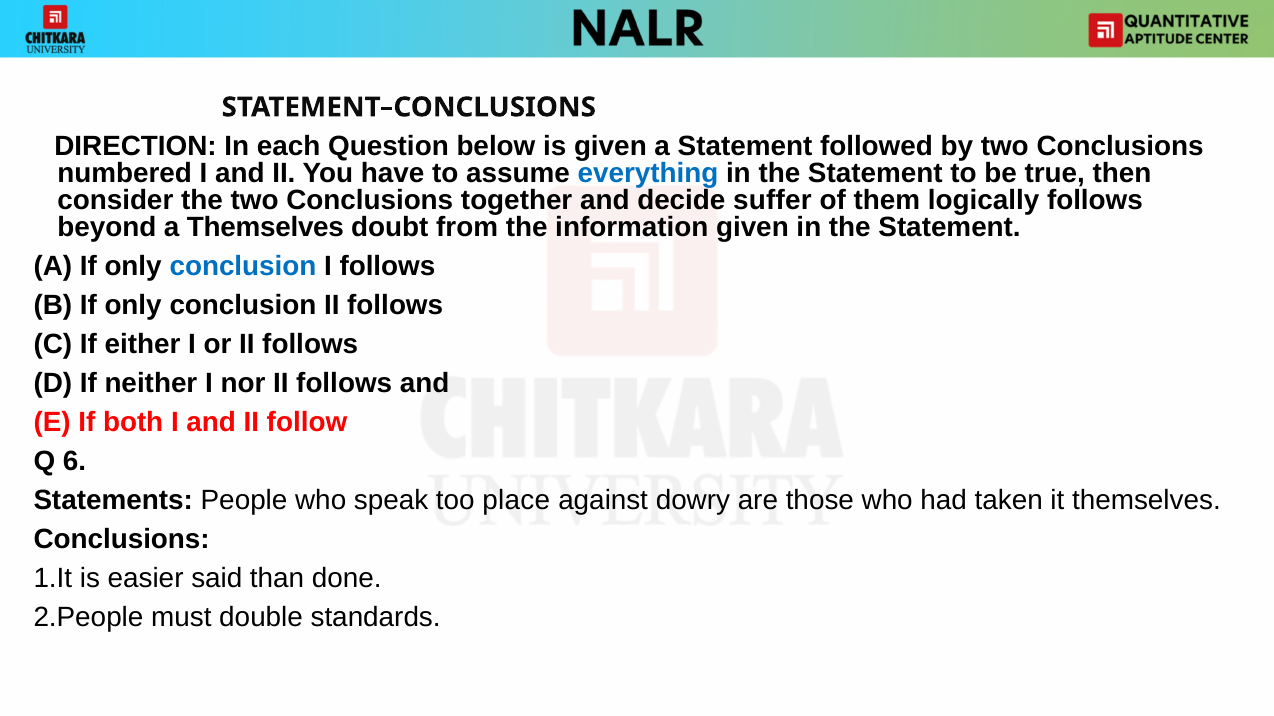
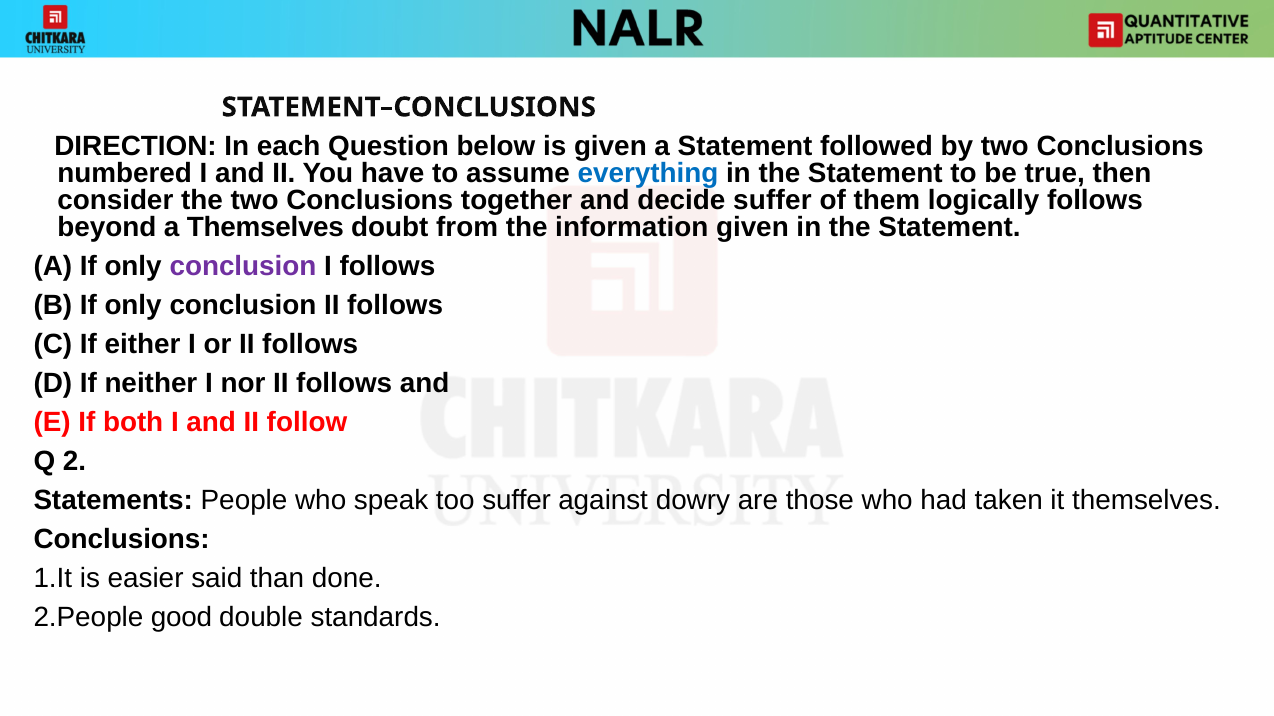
conclusion at (243, 267) colour: blue -> purple
6: 6 -> 2
too place: place -> suffer
must: must -> good
